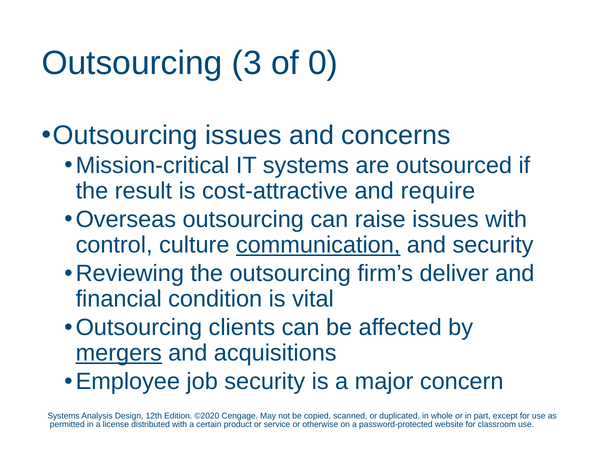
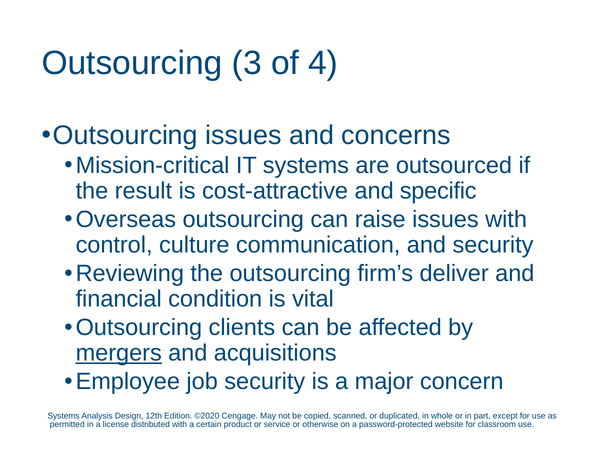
0: 0 -> 4
require: require -> specific
communication underline: present -> none
